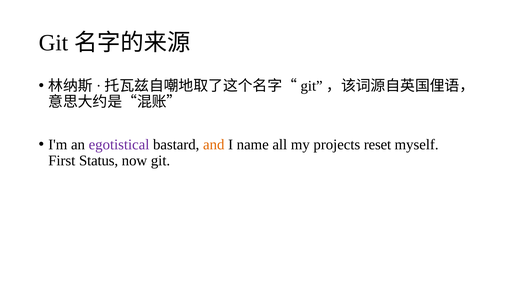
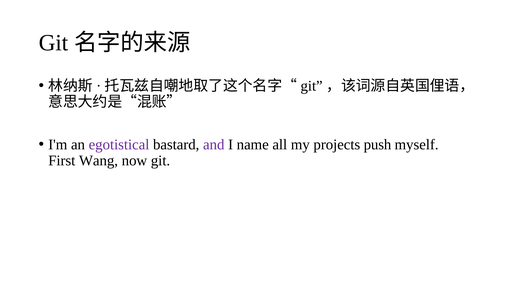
and colour: orange -> purple
reset: reset -> push
Status: Status -> Wang
